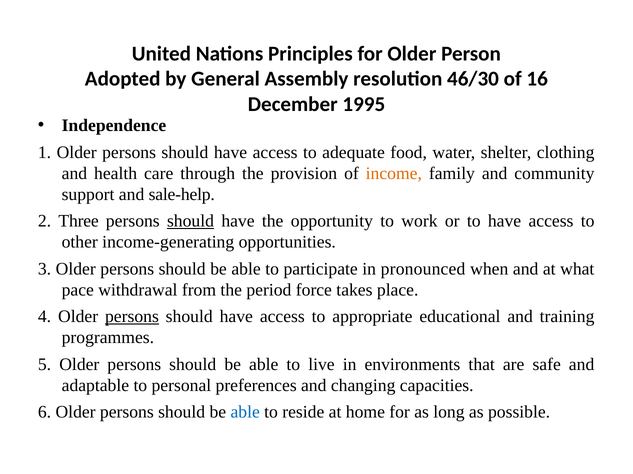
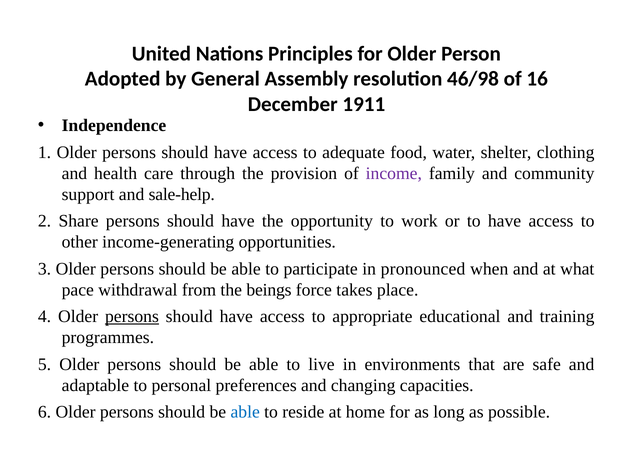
46/30: 46/30 -> 46/98
1995: 1995 -> 1911
income colour: orange -> purple
Three: Three -> Share
should at (190, 221) underline: present -> none
period: period -> beings
